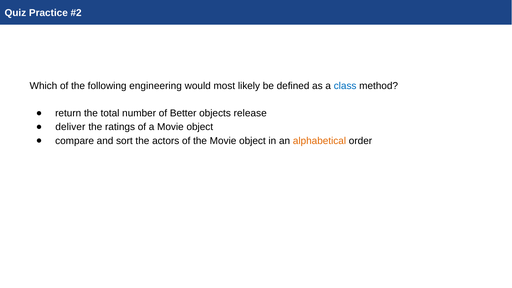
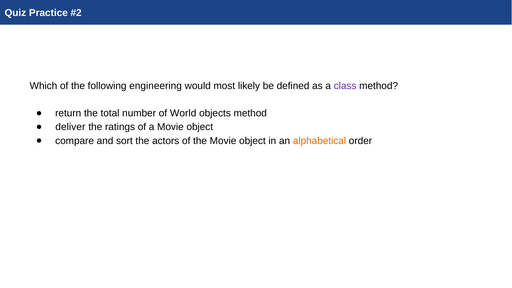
class colour: blue -> purple
Better: Better -> World
objects release: release -> method
